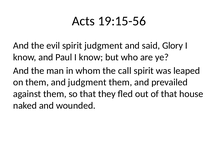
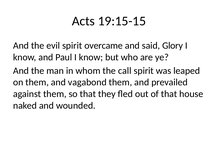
19:15-56: 19:15-56 -> 19:15-15
spirit judgment: judgment -> overcame
and judgment: judgment -> vagabond
